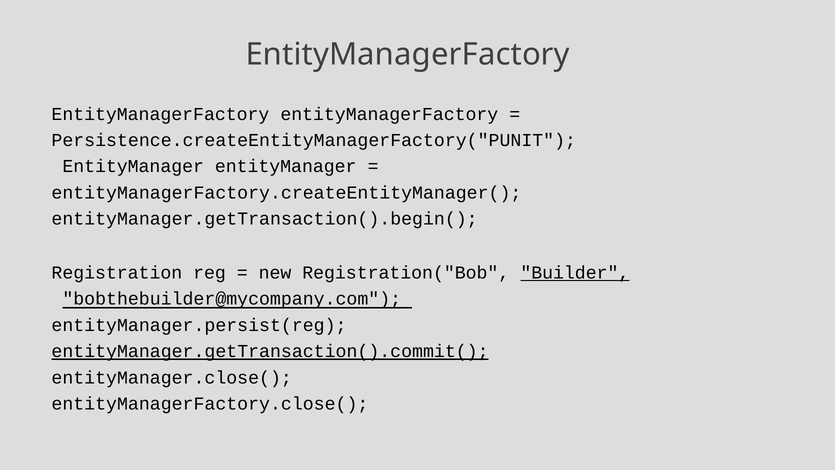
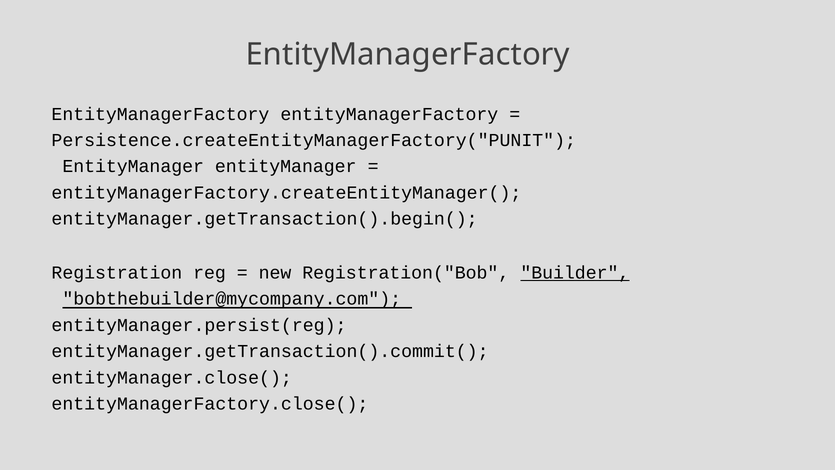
entityManager.getTransaction().commit( underline: present -> none
